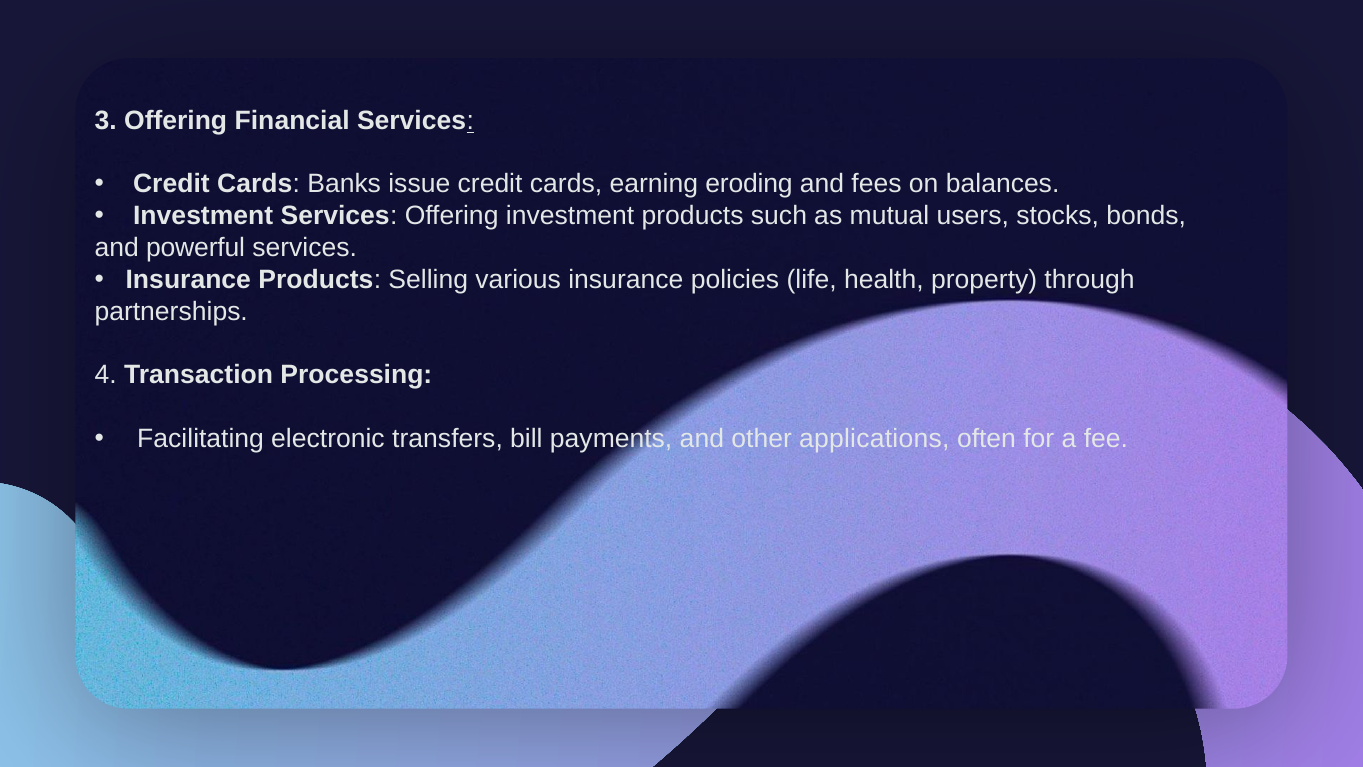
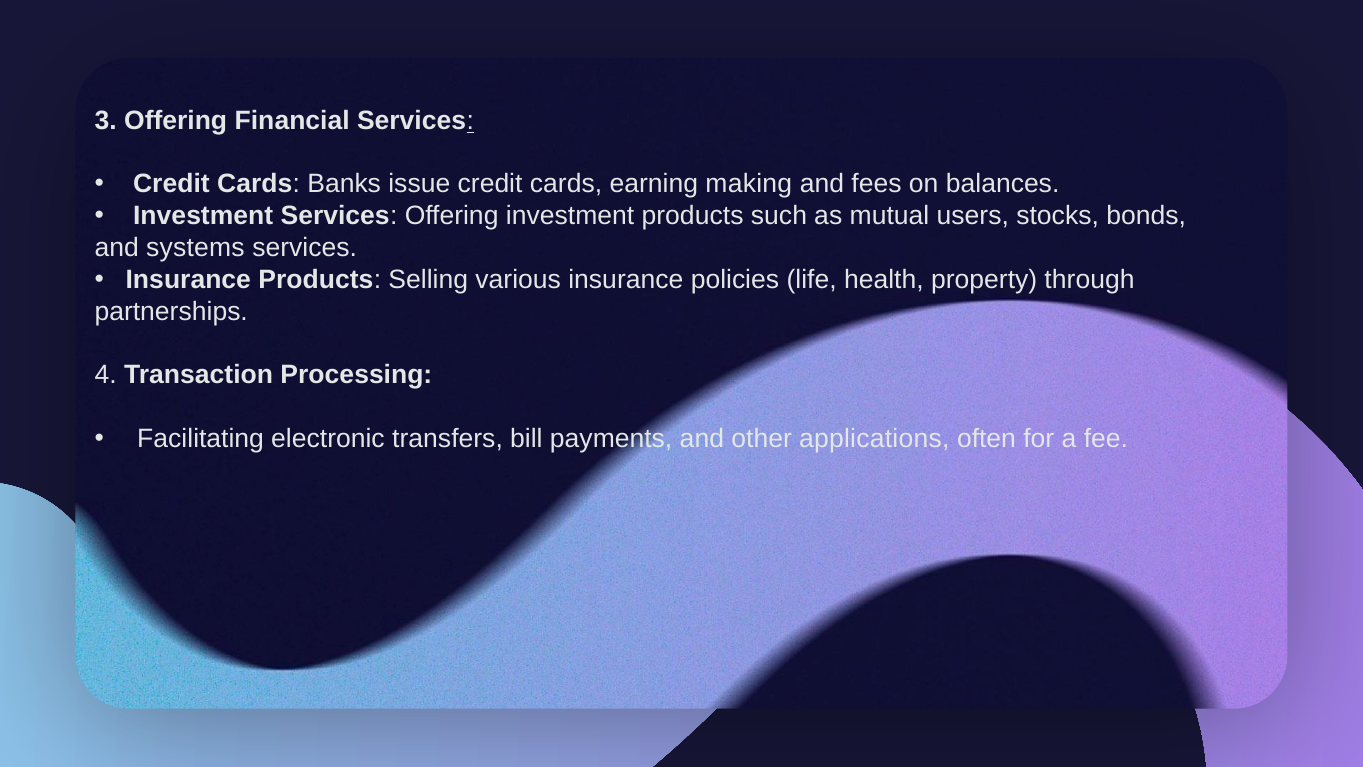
eroding: eroding -> making
powerful: powerful -> systems
